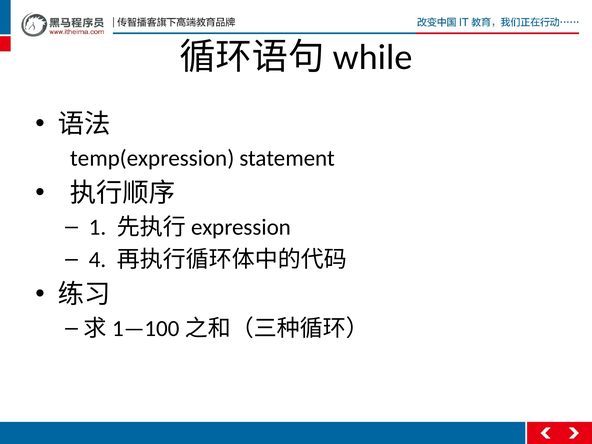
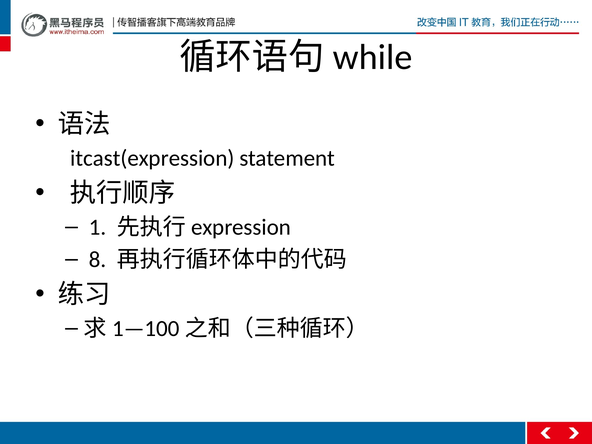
temp(expression: temp(expression -> itcast(expression
4: 4 -> 8
